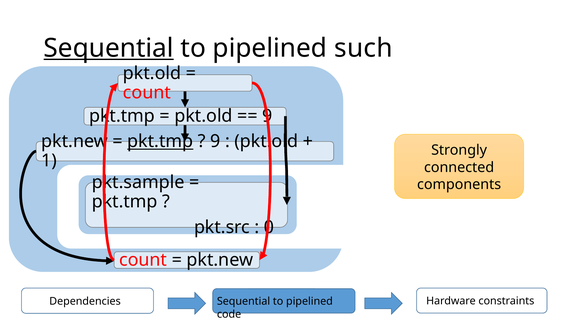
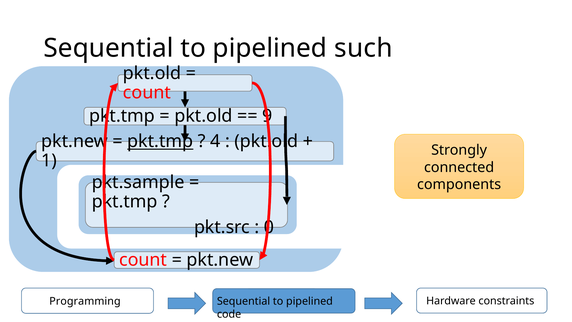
Sequential at (109, 48) underline: present -> none
9 at (215, 141): 9 -> 4
Dependencies: Dependencies -> Programming
